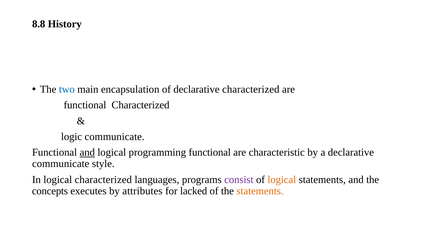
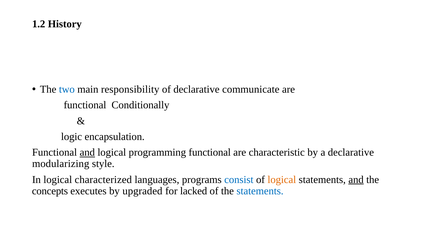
8.8: 8.8 -> 1.2
encapsulation: encapsulation -> responsibility
declarative characterized: characterized -> communicate
functional Characterized: Characterized -> Conditionally
logic communicate: communicate -> encapsulation
communicate at (61, 164): communicate -> modularizing
consist colour: purple -> blue
and at (356, 179) underline: none -> present
attributes: attributes -> upgraded
statements at (260, 191) colour: orange -> blue
